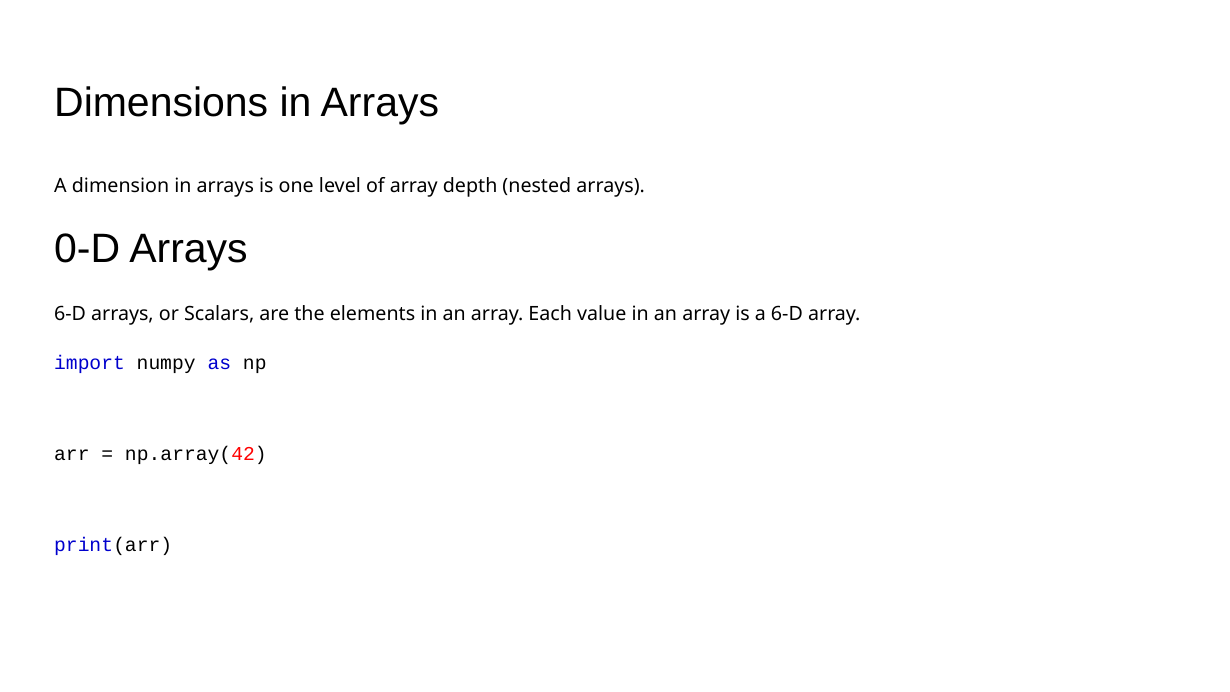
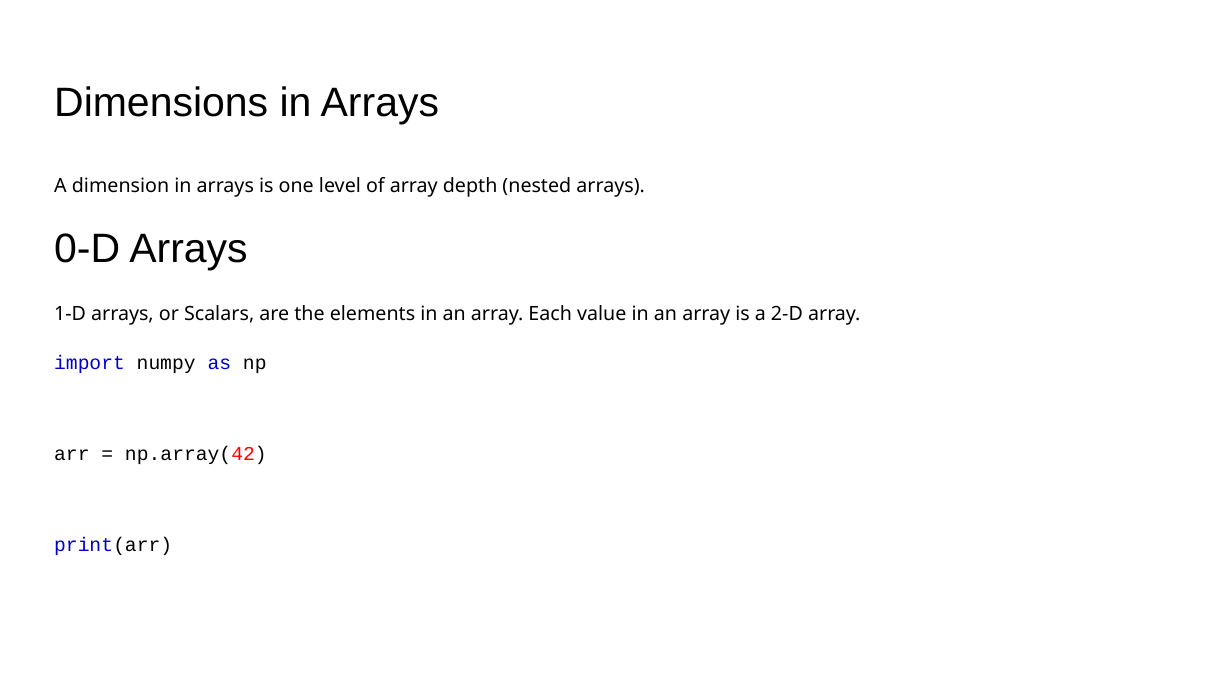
6-D at (70, 314): 6-D -> 1-D
a 6-D: 6-D -> 2-D
